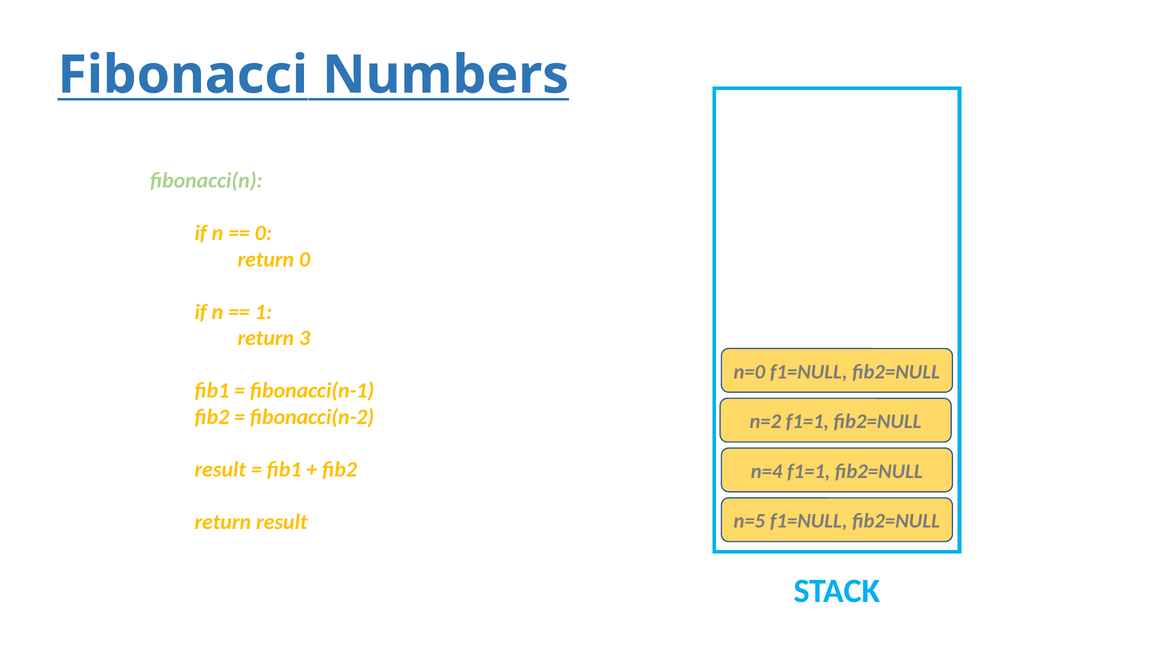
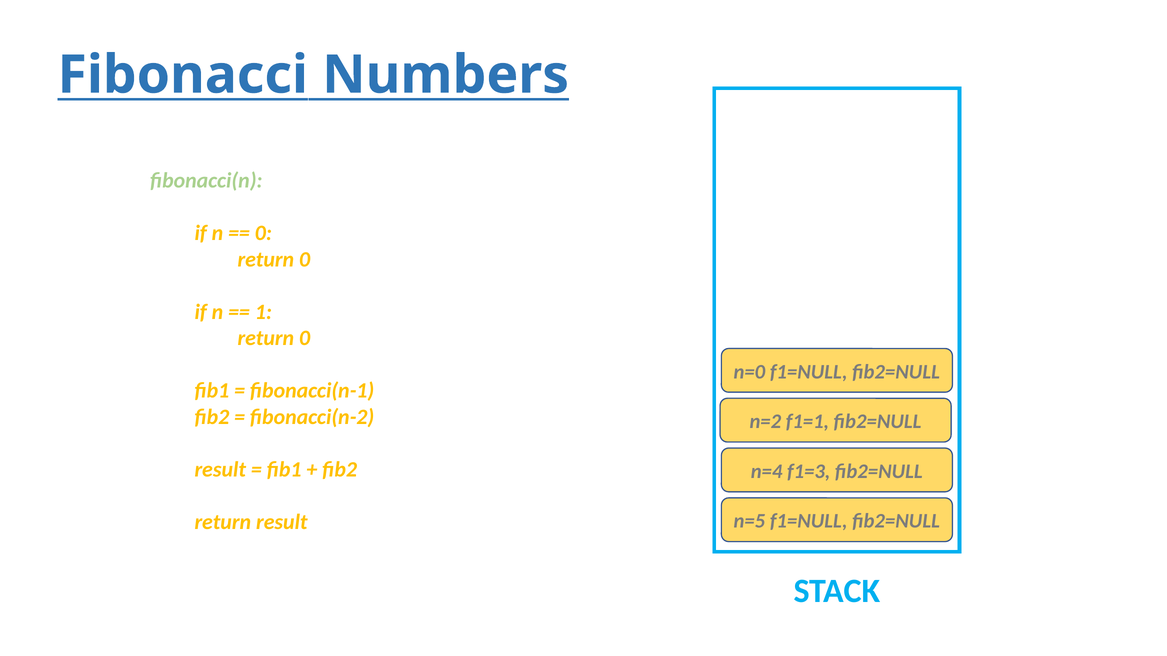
3 at (305, 338): 3 -> 0
n=4 f1=1: f1=1 -> f1=3
